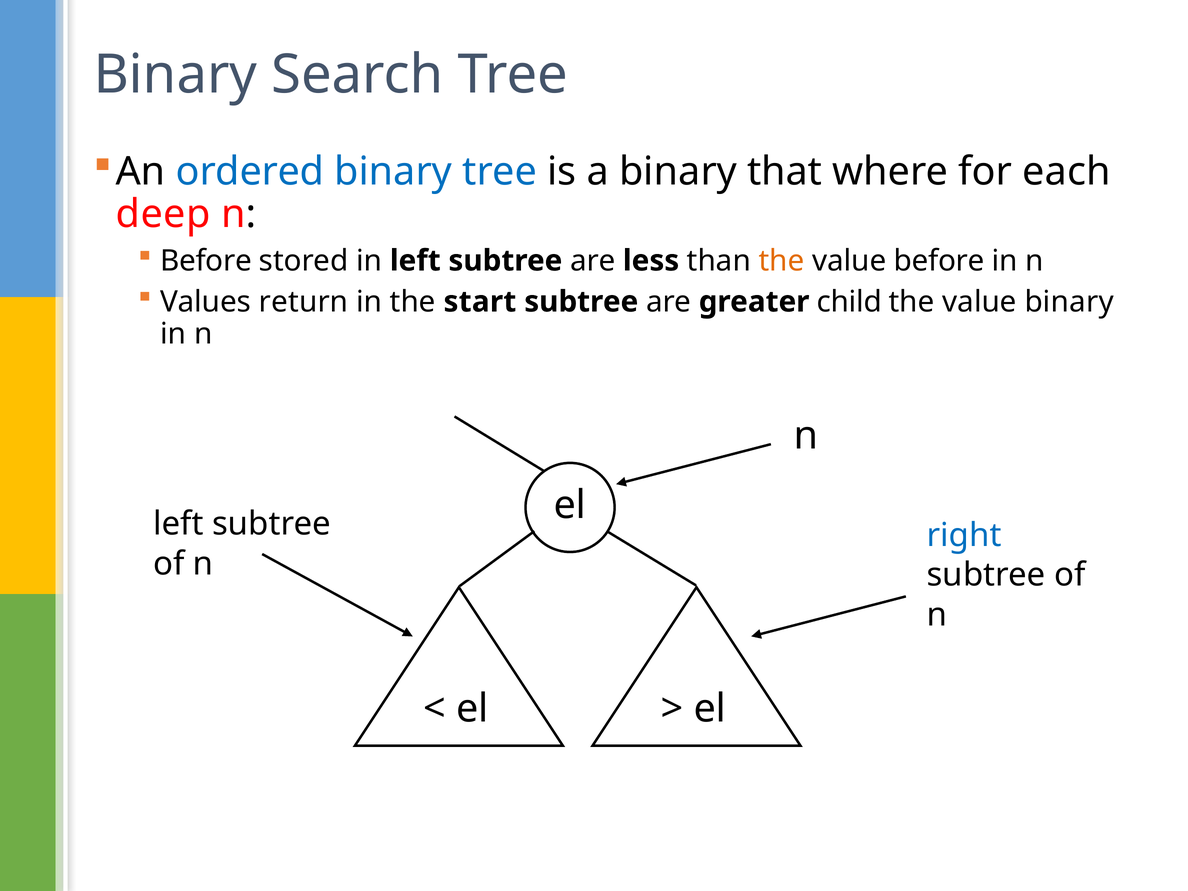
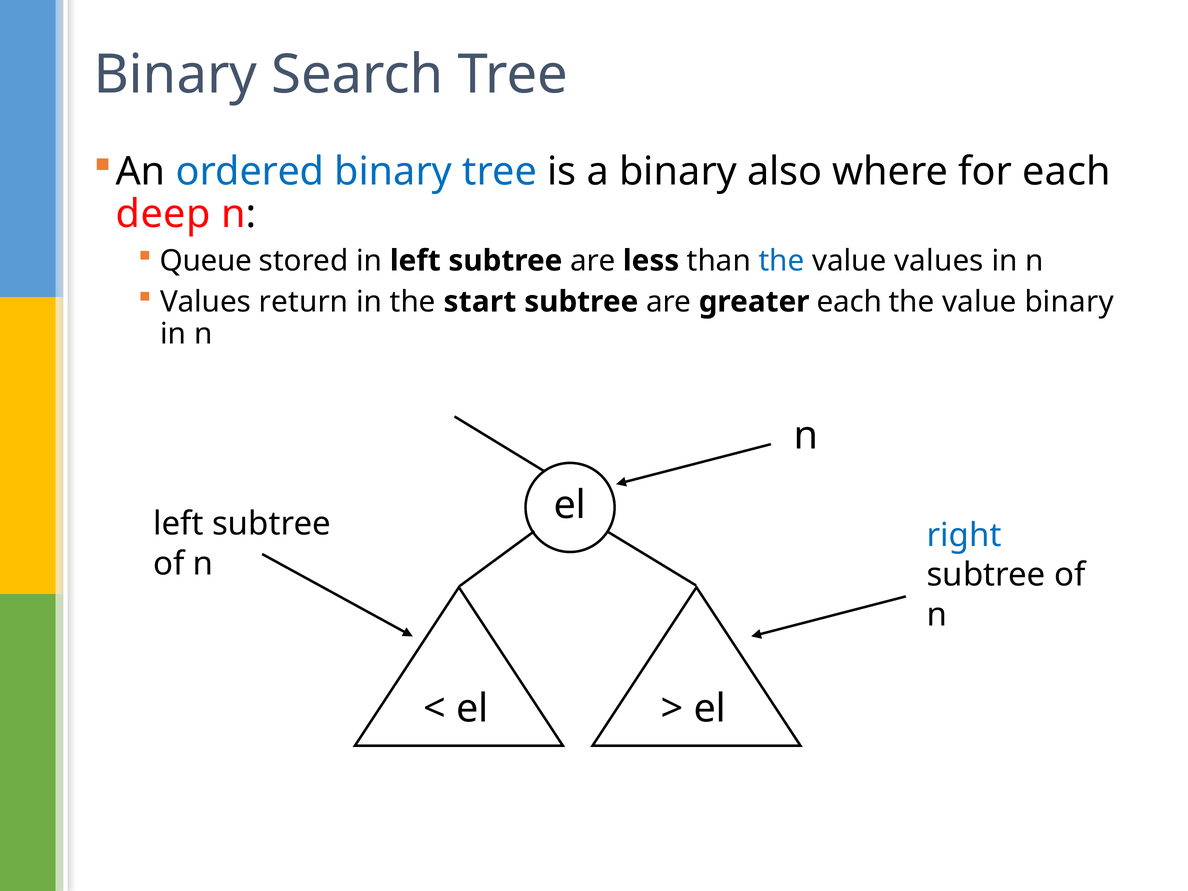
that: that -> also
Before at (206, 261): Before -> Queue
the at (781, 261) colour: orange -> blue
value before: before -> values
greater child: child -> each
